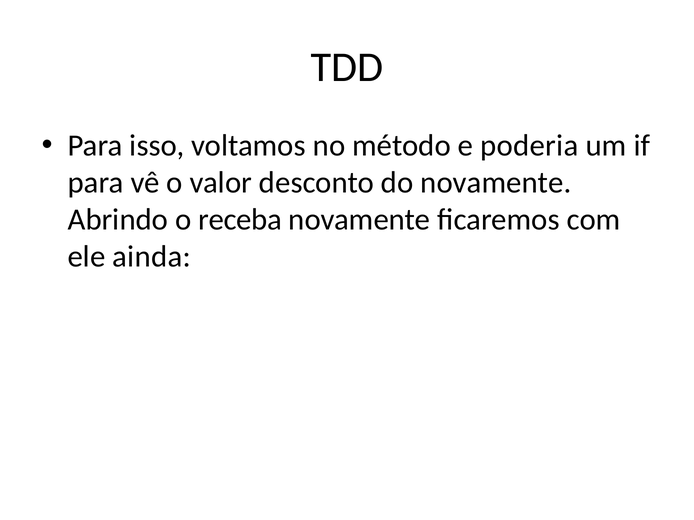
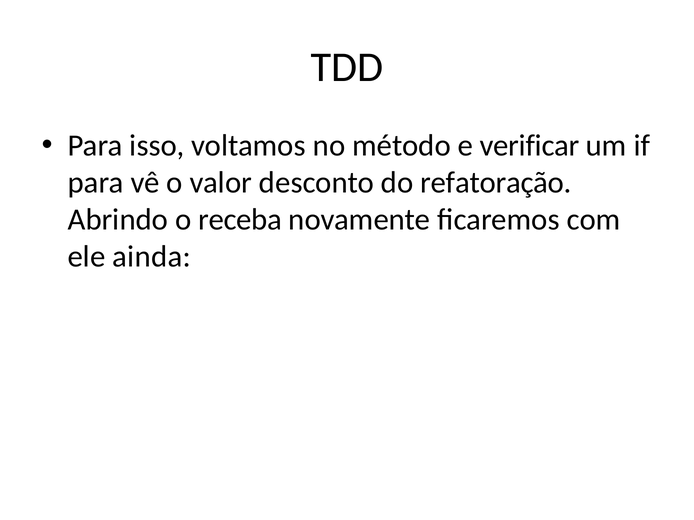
poderia: poderia -> verificar
do novamente: novamente -> refatoração
